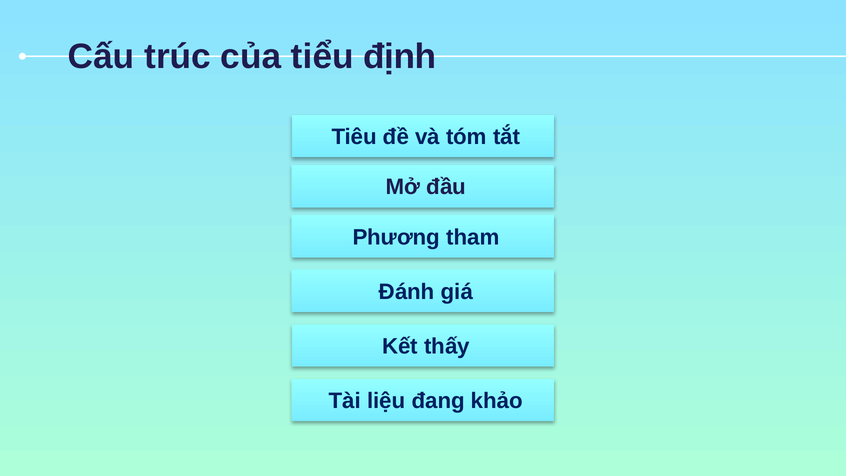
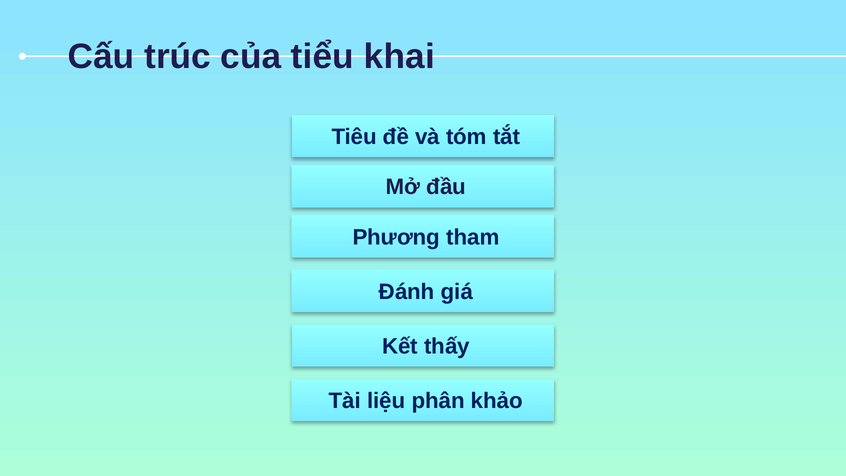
định: định -> khai
đang: đang -> phân
